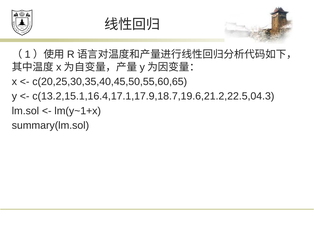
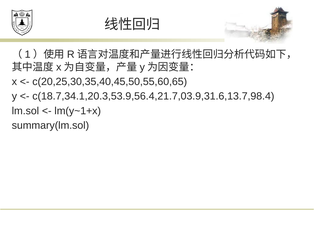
c(13.2,15.1,16.4,17.1,17.9,18.7,19.6,21.2,22.5,04.3: c(13.2,15.1,16.4,17.1,17.9,18.7,19.6,21.2,22.5,04.3 -> c(18.7,34.1,20.3,53.9,56.4,21.7,03.9,31.6,13.7,98.4
